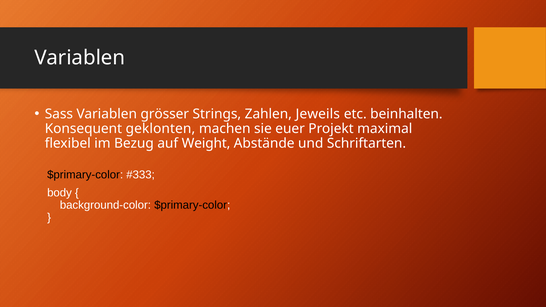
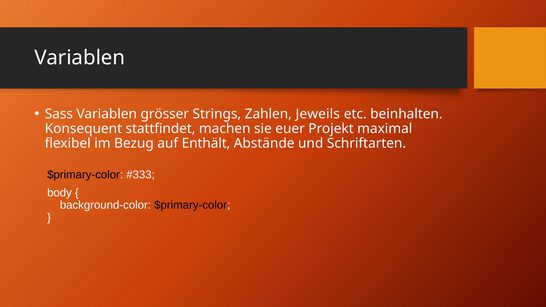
geklonten: geklonten -> stattfindet
Weight: Weight -> Enthält
